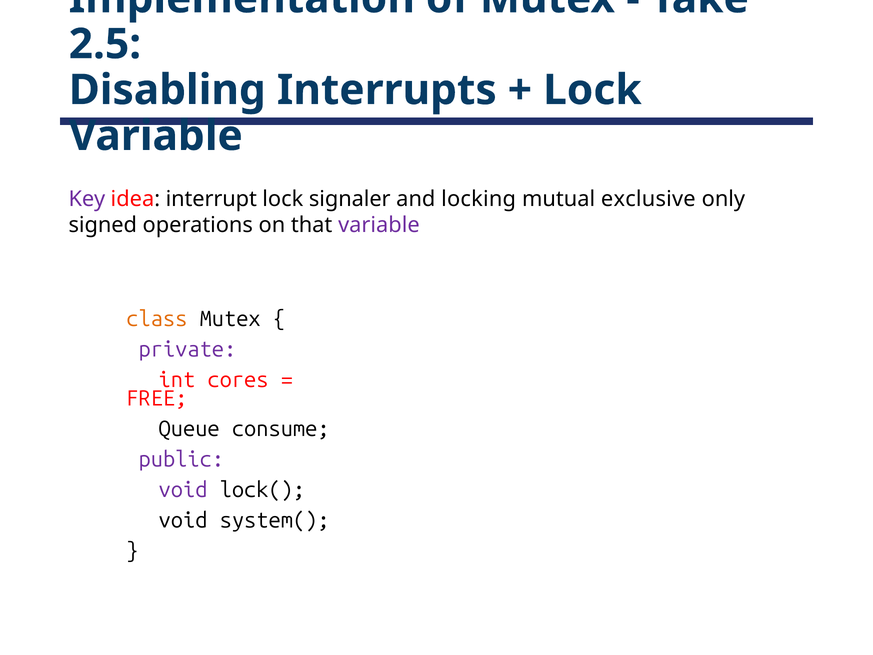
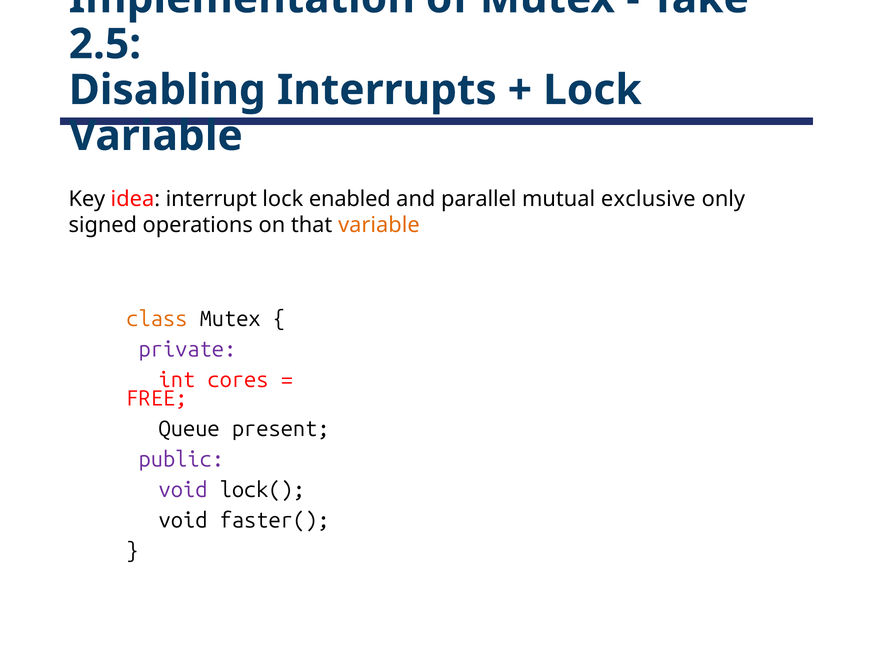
Key colour: purple -> black
signaler: signaler -> enabled
locking: locking -> parallel
variable at (379, 225) colour: purple -> orange
consume: consume -> present
system(: system( -> faster(
